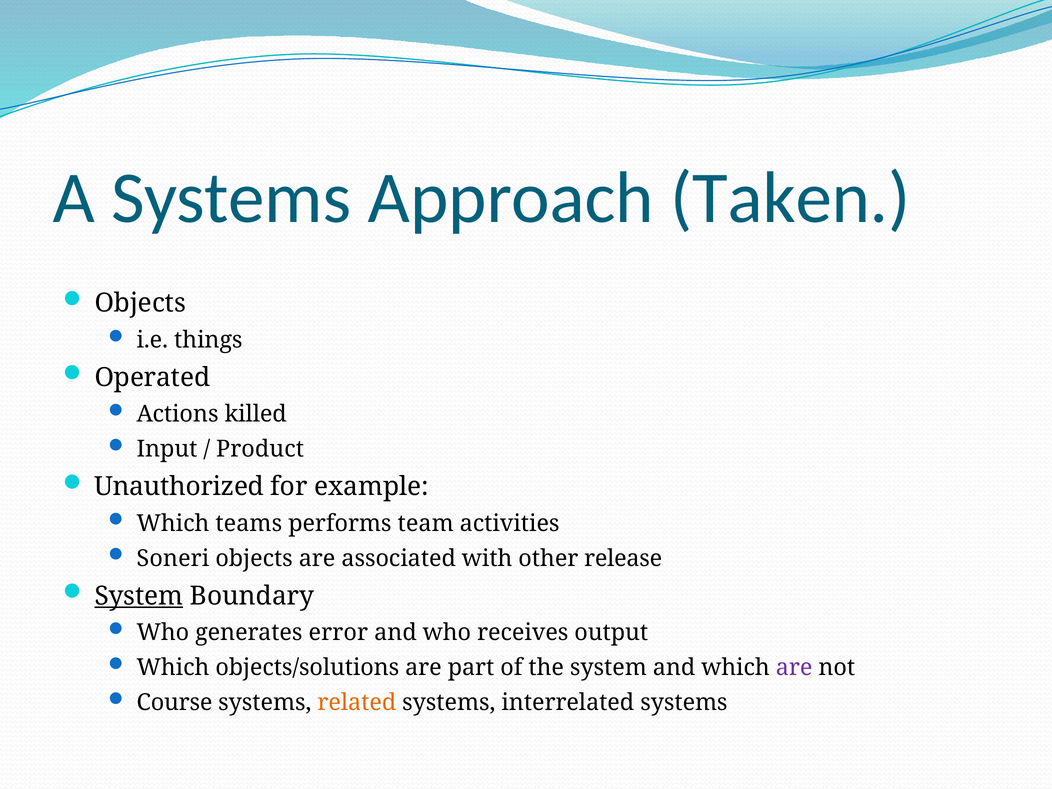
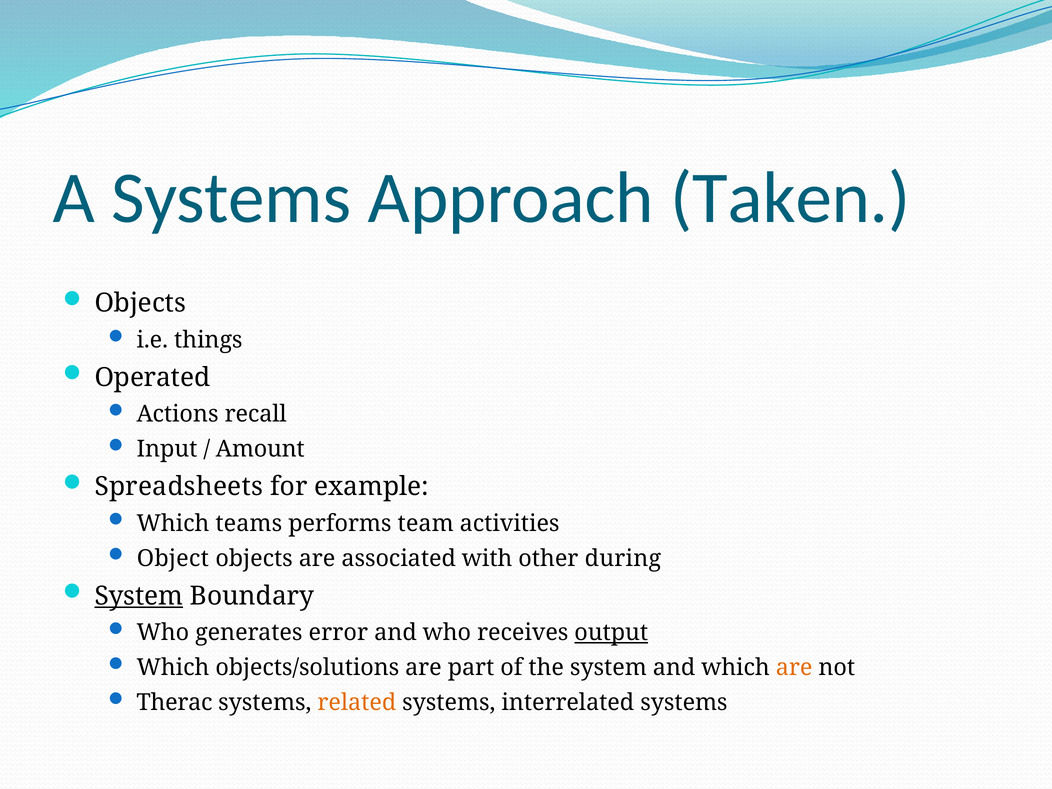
killed: killed -> recall
Product: Product -> Amount
Unauthorized: Unauthorized -> Spreadsheets
Soneri: Soneri -> Object
release: release -> during
output underline: none -> present
are at (794, 668) colour: purple -> orange
Course: Course -> Therac
